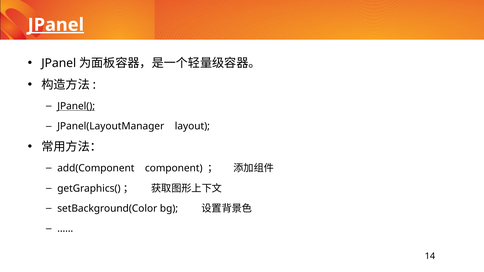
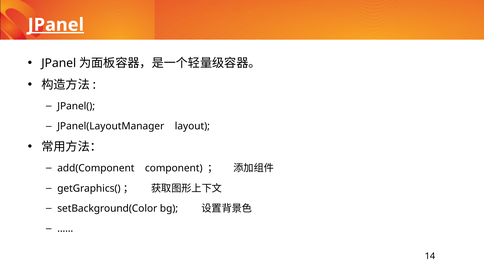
JPanel( underline: present -> none
